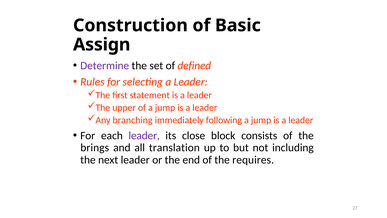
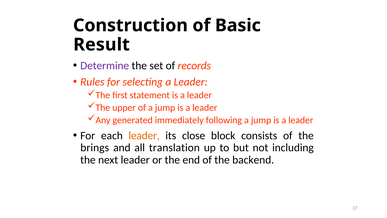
Assign: Assign -> Result
defined: defined -> records
branching: branching -> generated
leader at (144, 135) colour: purple -> orange
requires: requires -> backend
